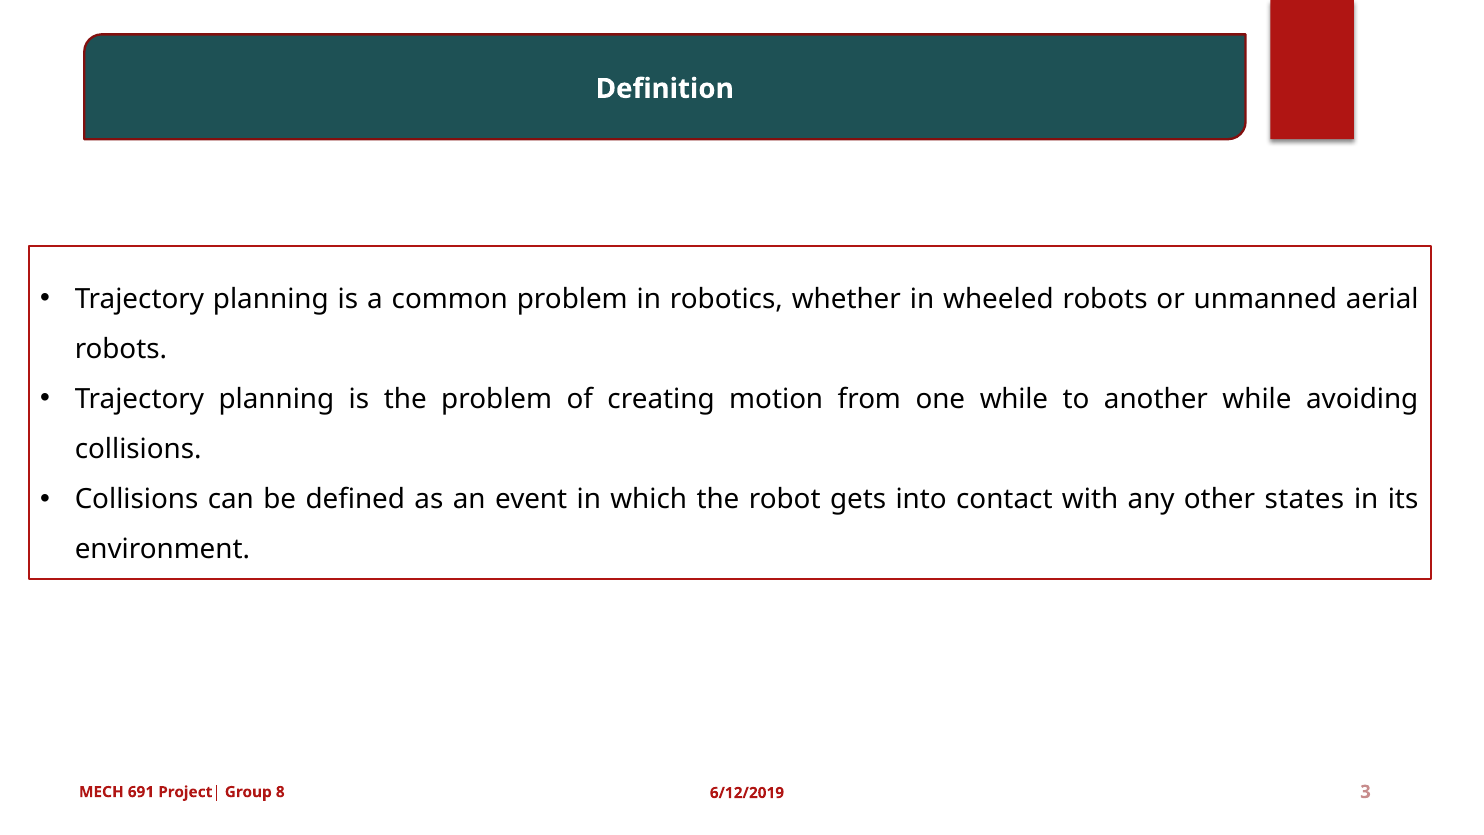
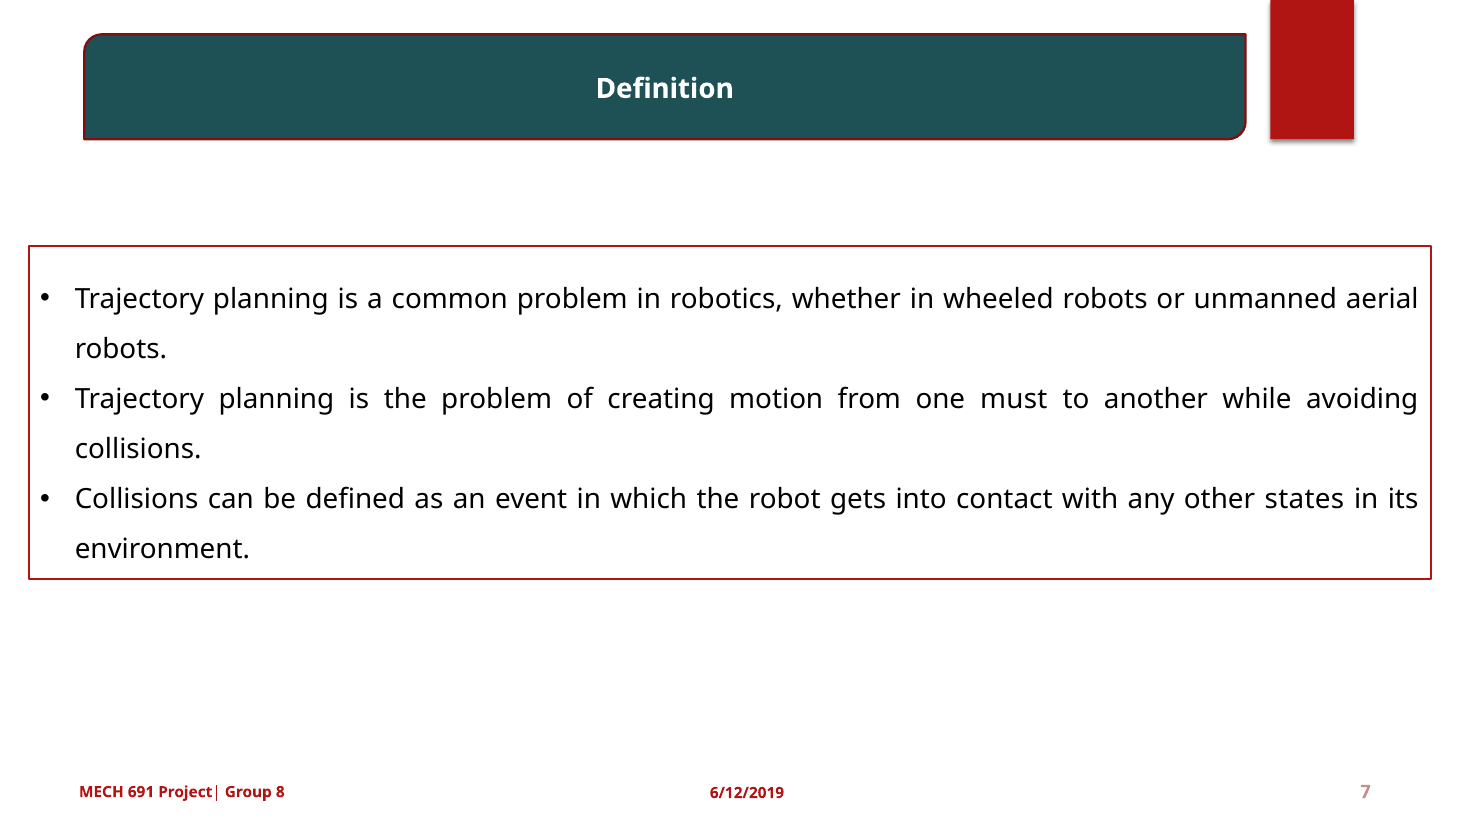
one while: while -> must
3: 3 -> 7
